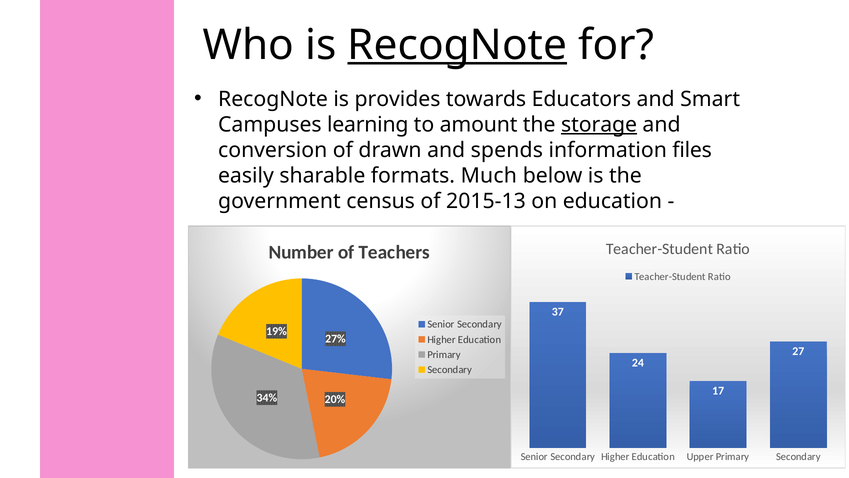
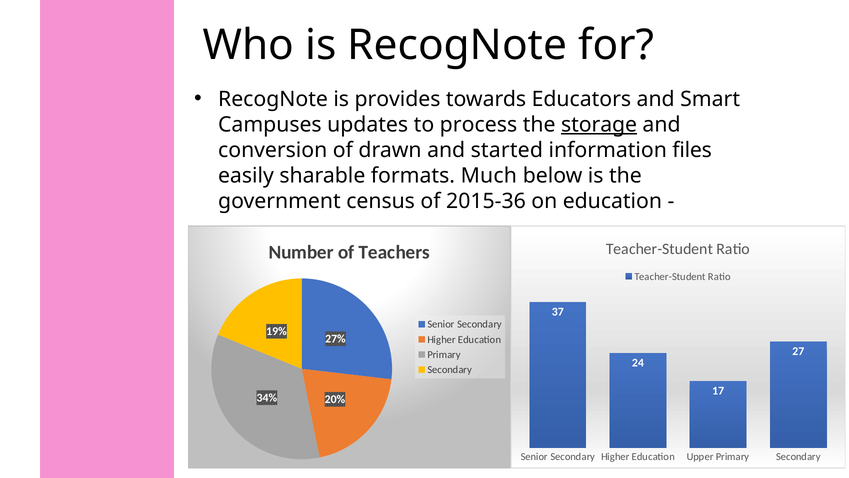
RecogNote at (457, 45) underline: present -> none
learning: learning -> updates
amount: amount -> process
spends: spends -> started
2015-13: 2015-13 -> 2015-36
